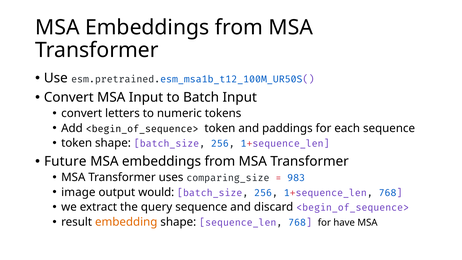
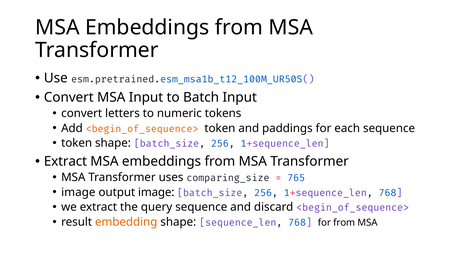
<begin_of_sequence> at (142, 129) colour: black -> orange
Future at (65, 161): Future -> Extract
983: 983 -> 765
output would: would -> image
for have: have -> from
